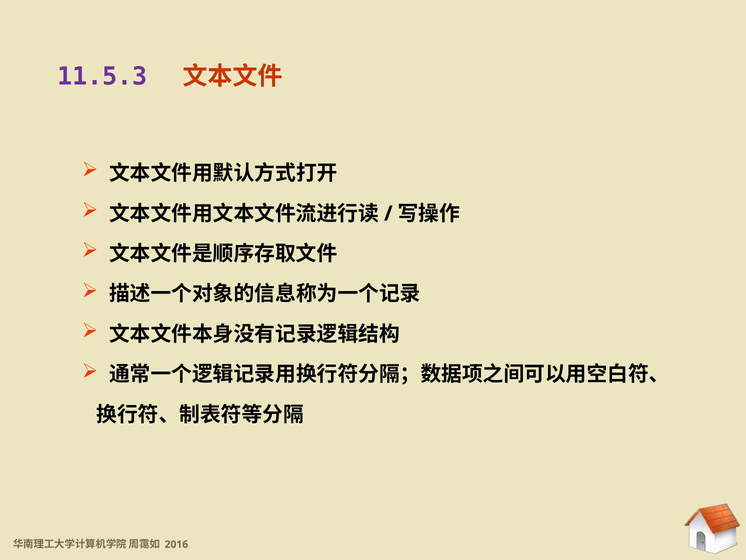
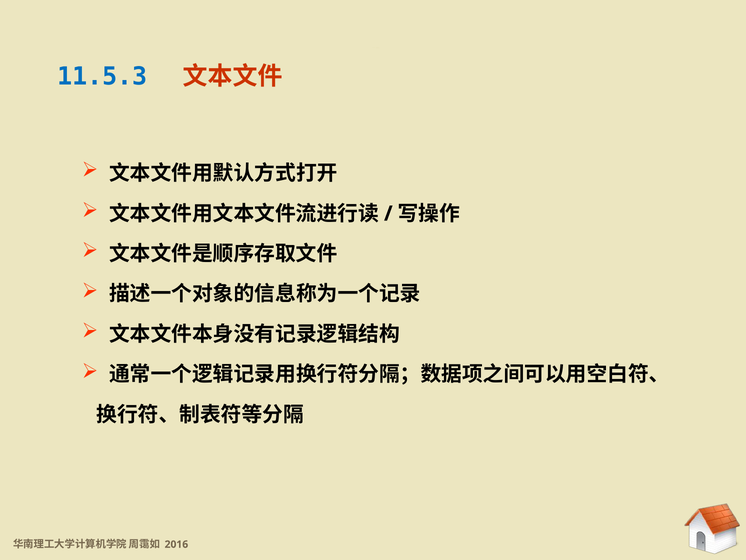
11.5.3 at (102, 76) colour: purple -> blue
